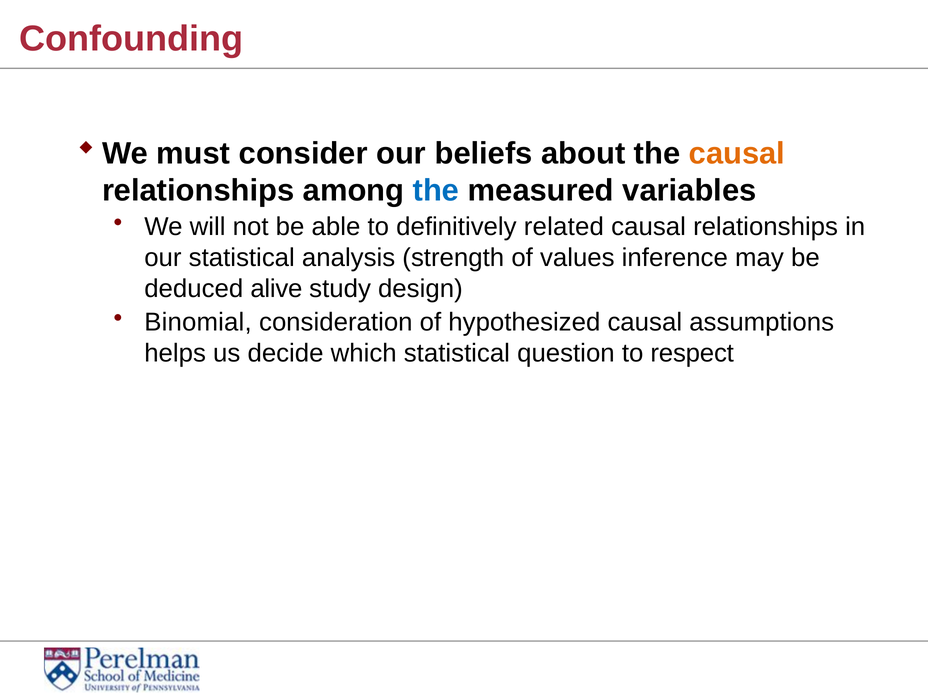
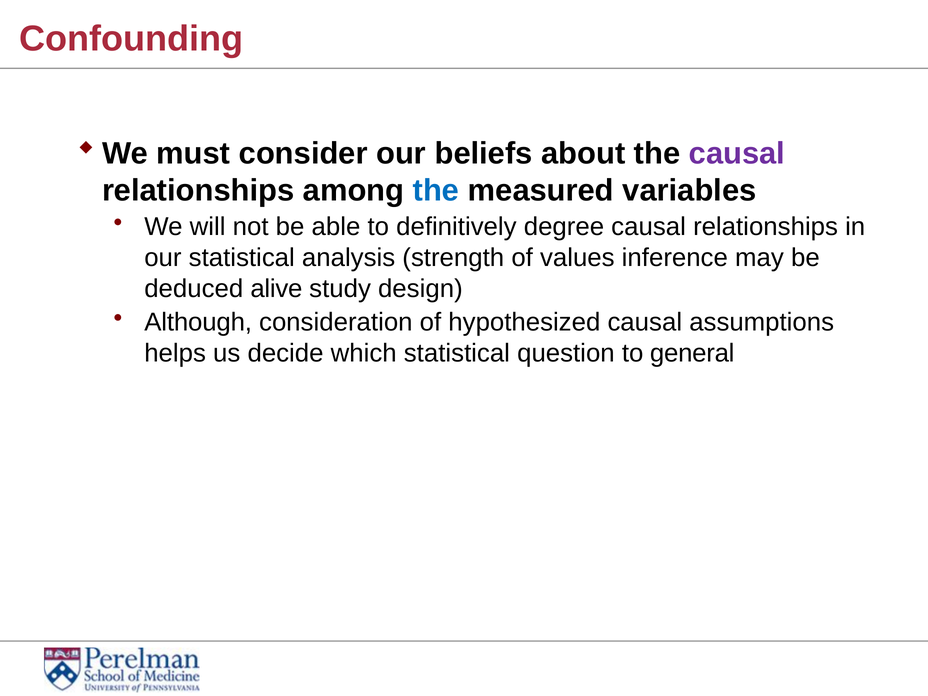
causal at (737, 154) colour: orange -> purple
related: related -> degree
Binomial: Binomial -> Although
respect: respect -> general
